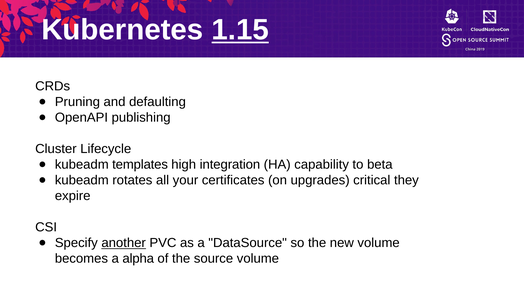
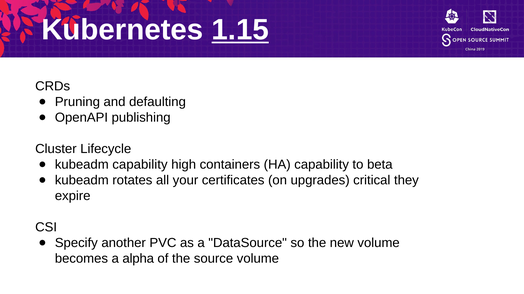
kubeadm templates: templates -> capability
integration: integration -> containers
another underline: present -> none
